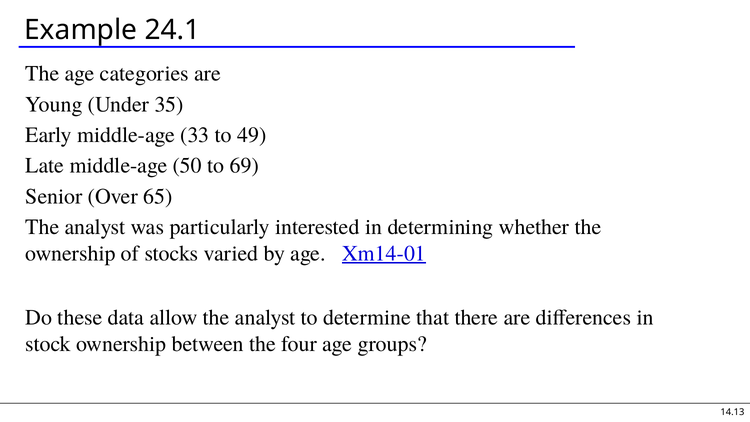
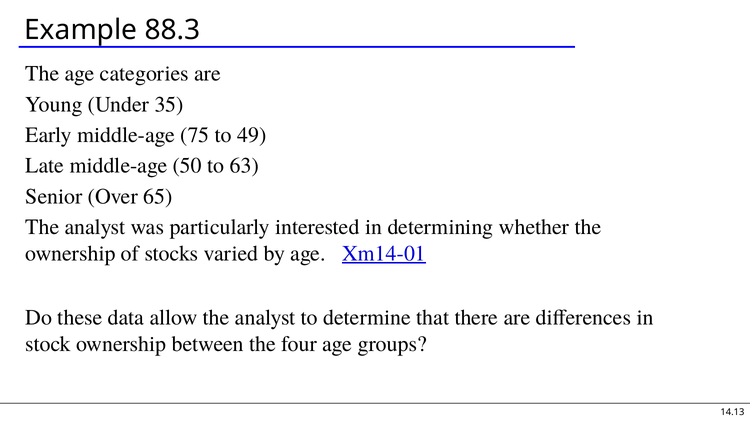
24.1: 24.1 -> 88.3
33: 33 -> 75
69: 69 -> 63
